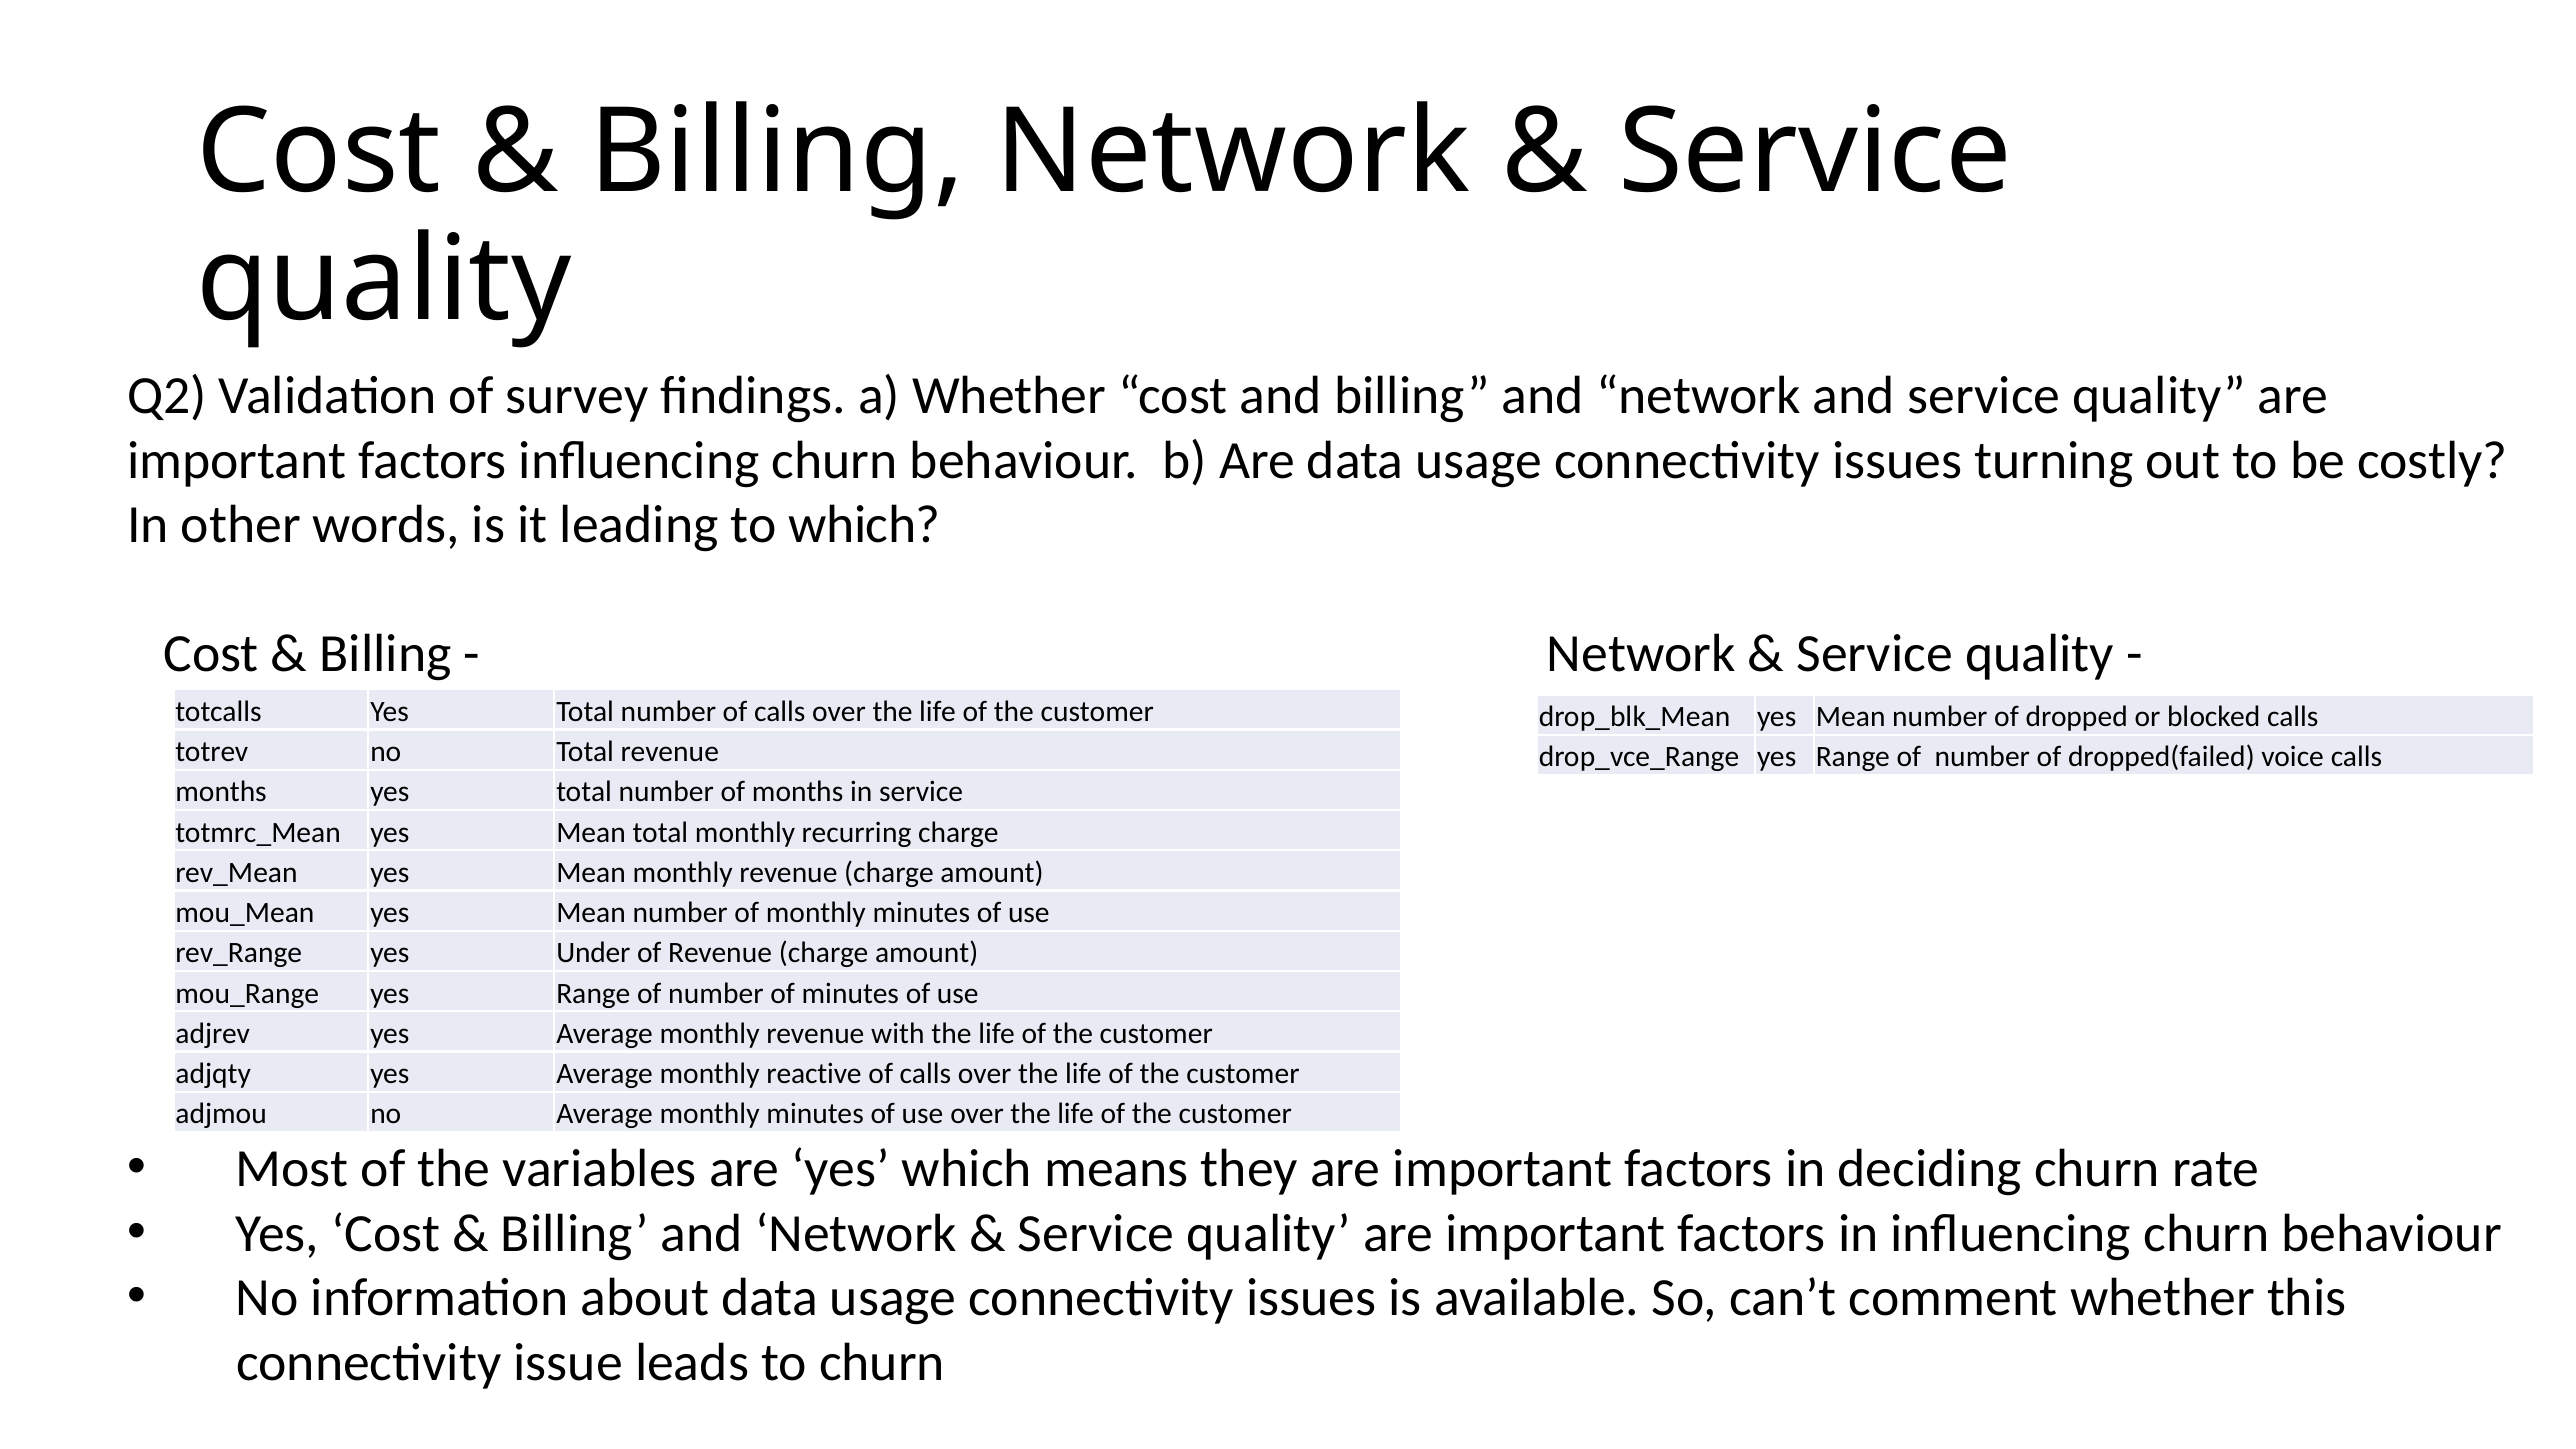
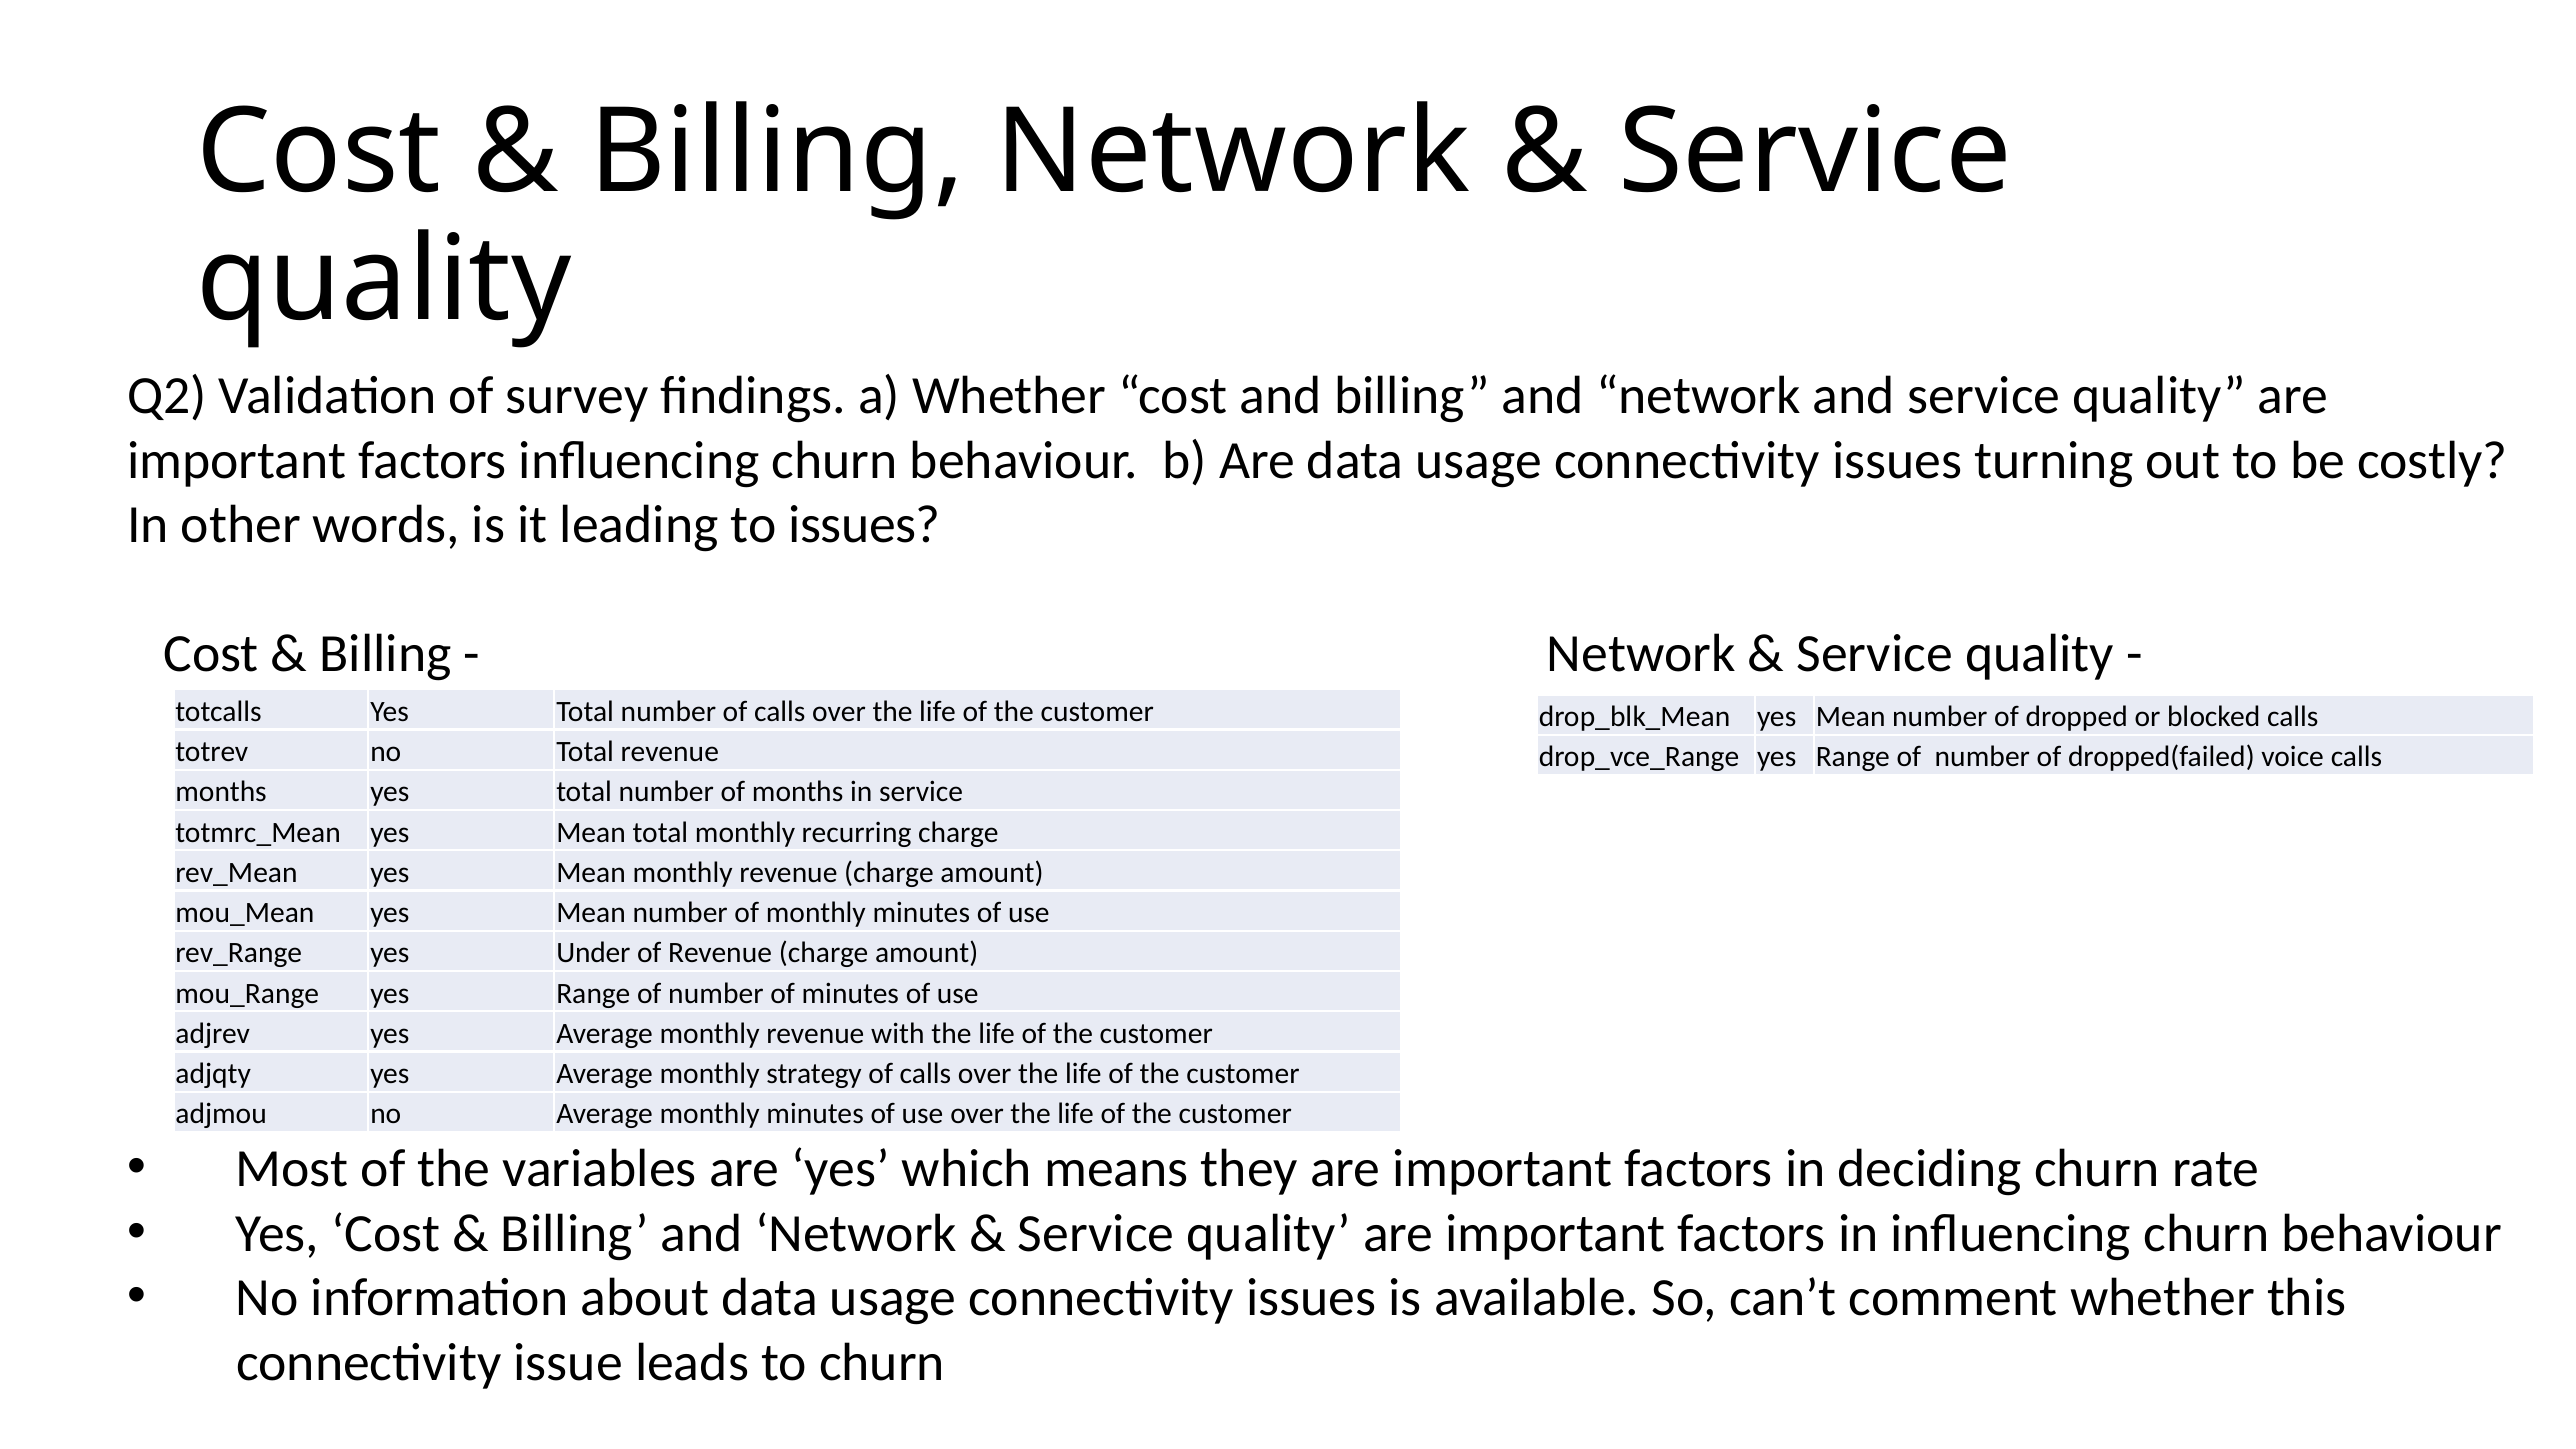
to which: which -> issues
reactive: reactive -> strategy
